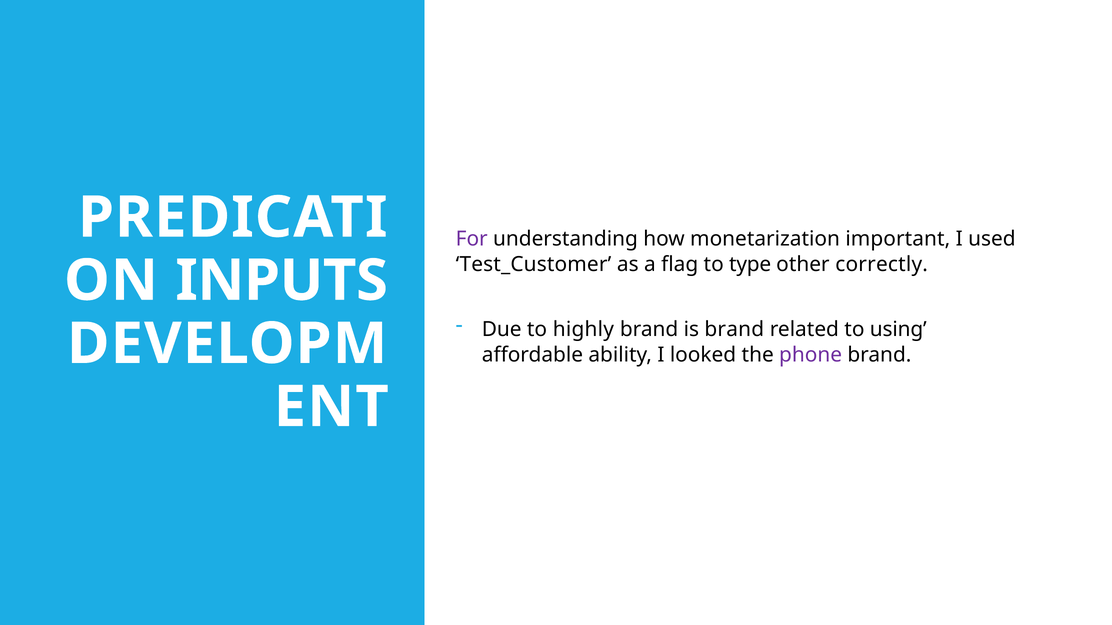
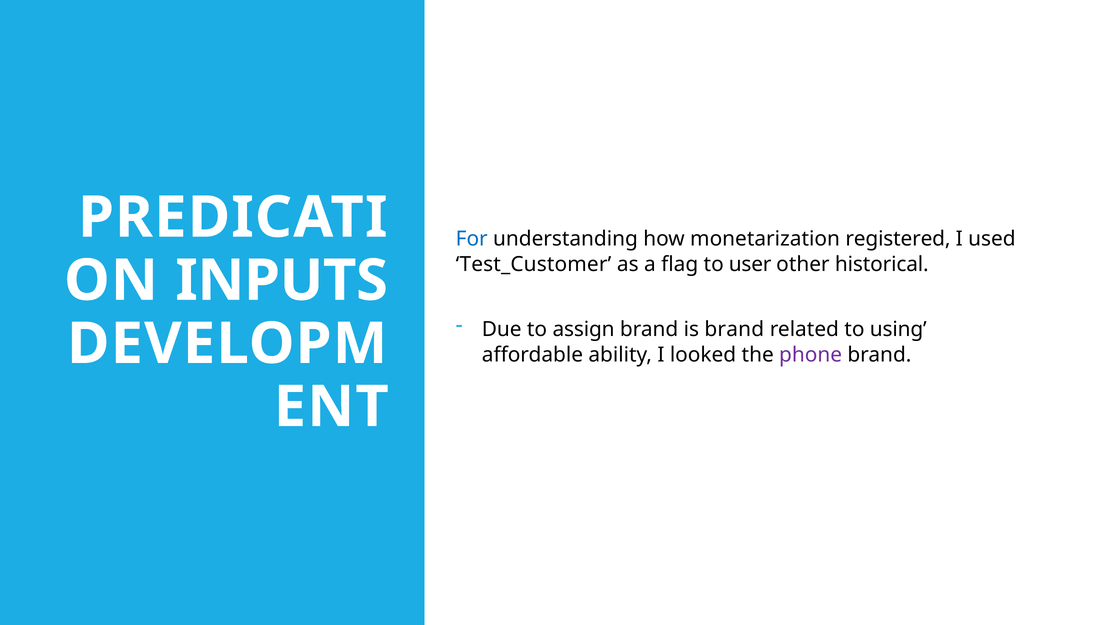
For colour: purple -> blue
important: important -> registered
type: type -> user
correctly: correctly -> historical
highly: highly -> assign
